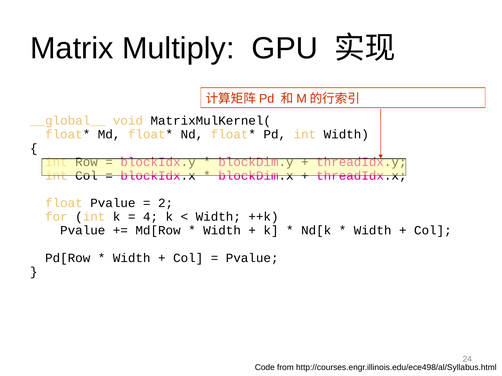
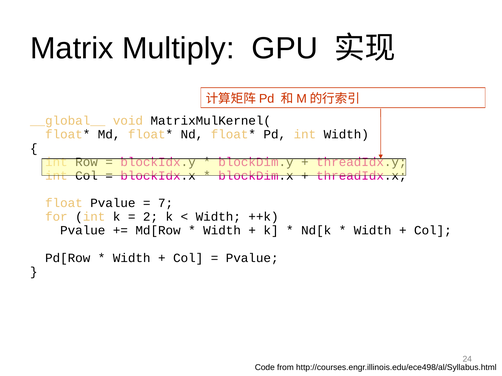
2: 2 -> 7
4: 4 -> 2
